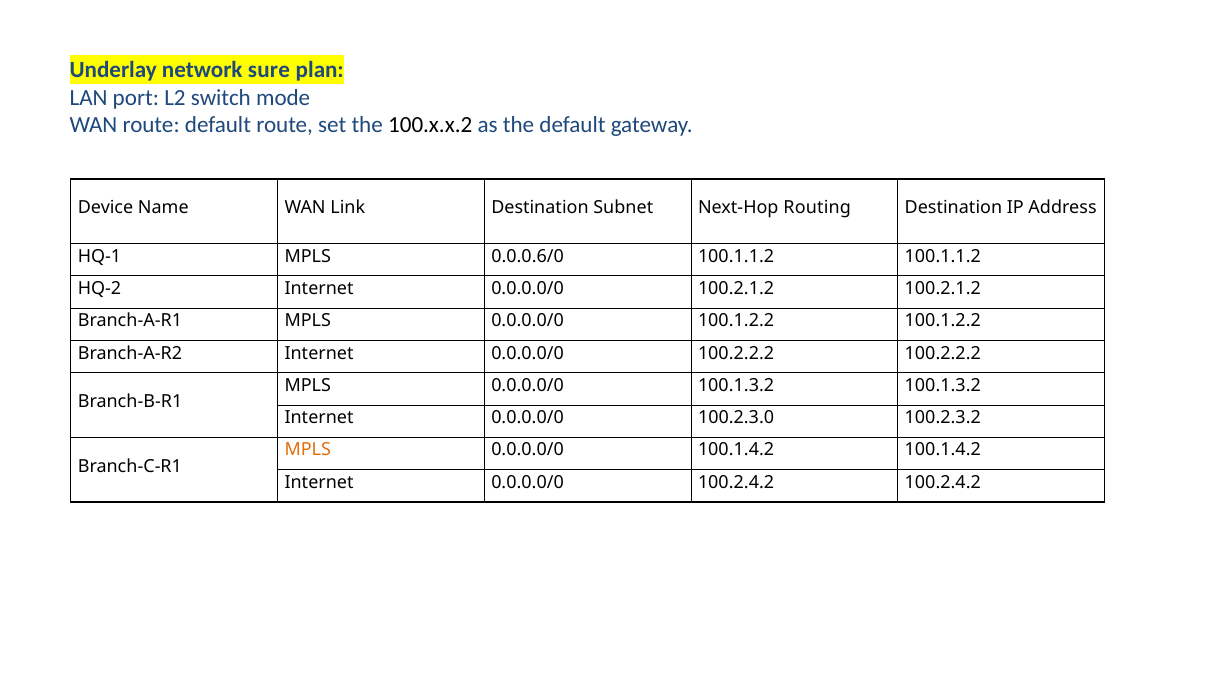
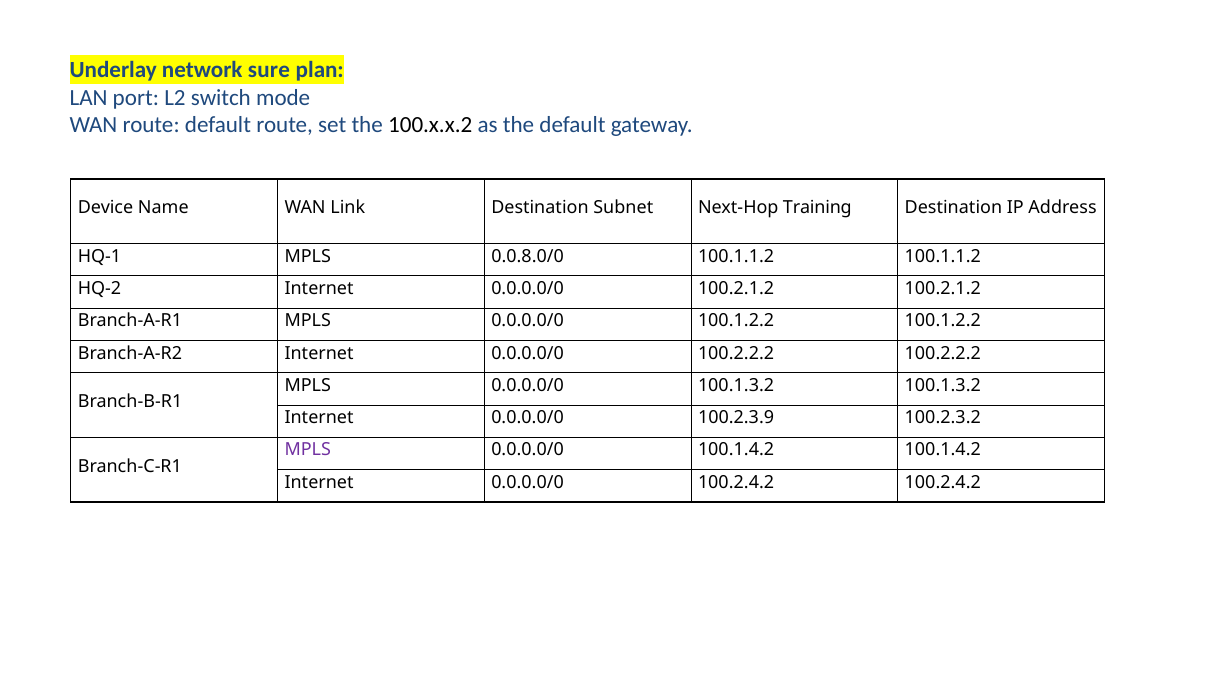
Routing: Routing -> Training
0.0.0.6/0: 0.0.0.6/0 -> 0.0.8.0/0
100.2.3.0: 100.2.3.0 -> 100.2.3.9
MPLS at (308, 450) colour: orange -> purple
